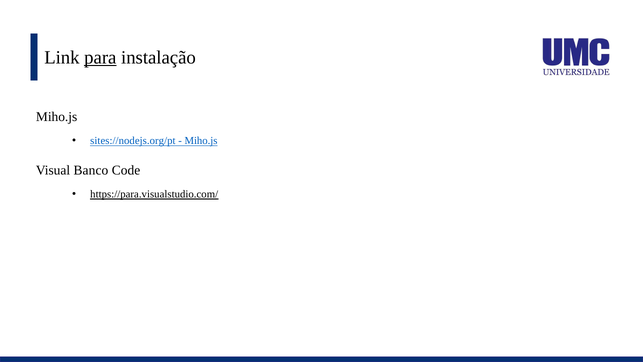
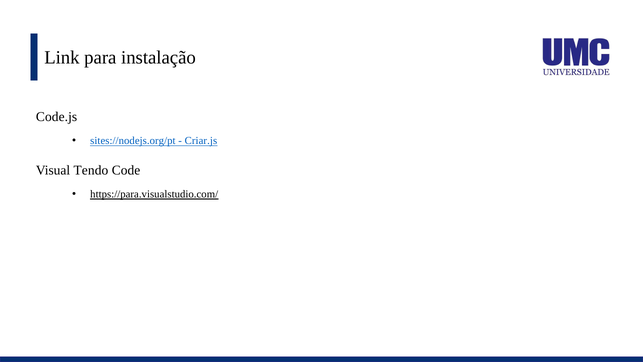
para underline: present -> none
Miho.js at (57, 117): Miho.js -> Code.js
Miho.js at (201, 141): Miho.js -> Criar.js
Banco: Banco -> Tendo
